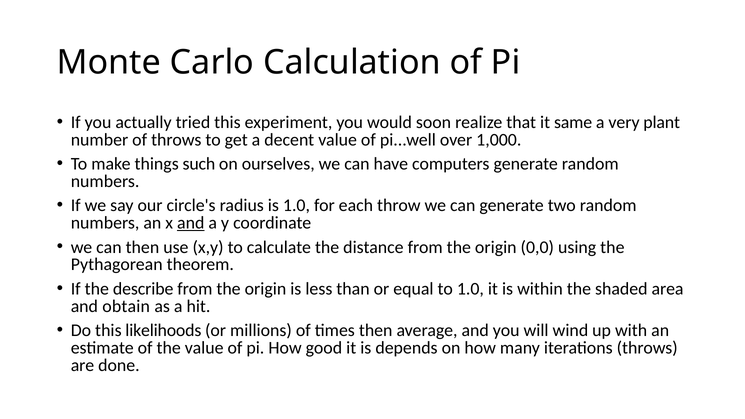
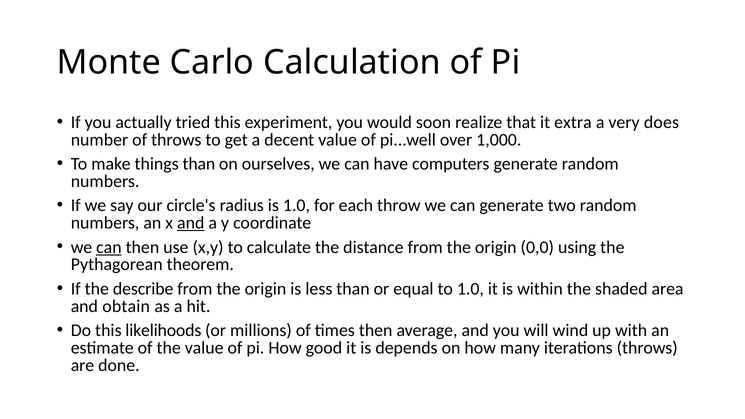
same: same -> extra
plant: plant -> does
things such: such -> than
can at (109, 247) underline: none -> present
